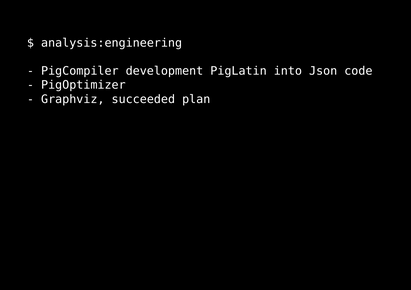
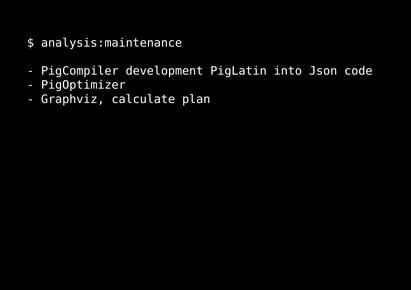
analysis:engineering: analysis:engineering -> analysis:maintenance
succeeded: succeeded -> calculate
